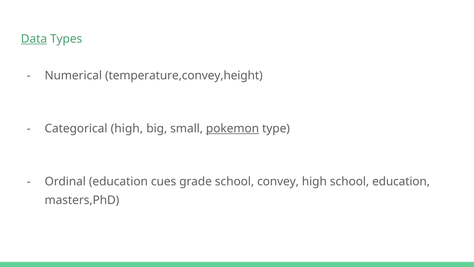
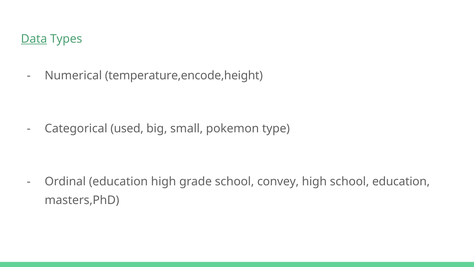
temperature,convey,height: temperature,convey,height -> temperature,encode,height
Categorical high: high -> used
pokemon underline: present -> none
education cues: cues -> high
